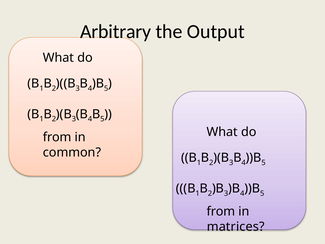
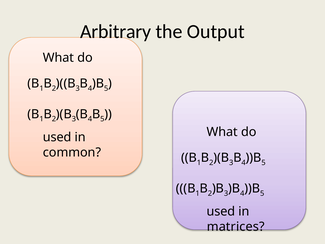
from at (57, 137): from -> used
from at (221, 211): from -> used
